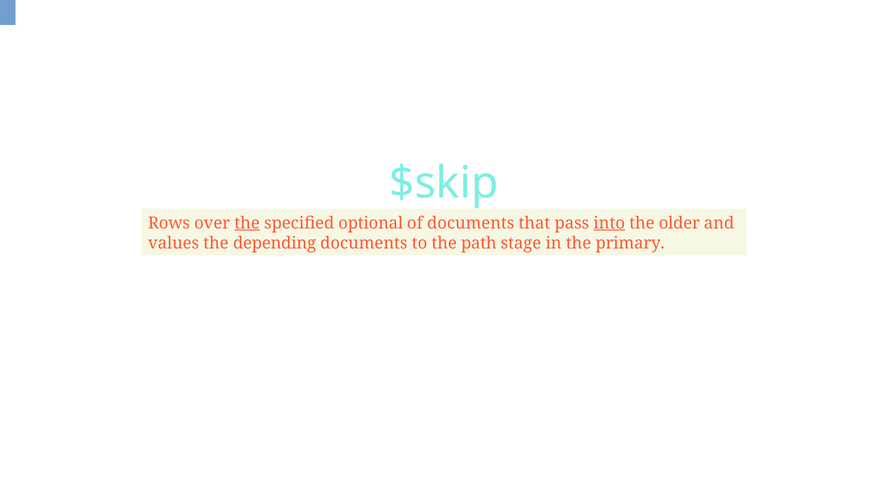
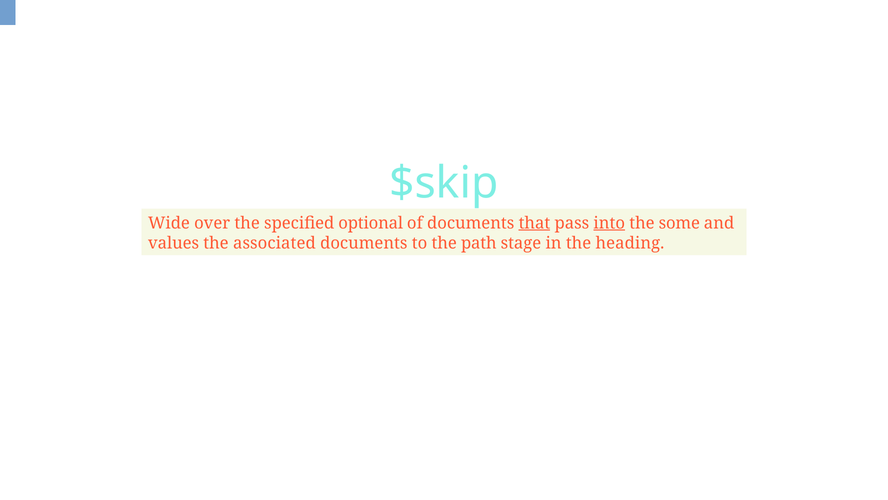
Rows: Rows -> Wide
the at (247, 223) underline: present -> none
that underline: none -> present
older: older -> some
depending: depending -> associated
primary: primary -> heading
